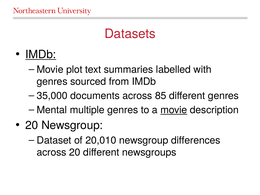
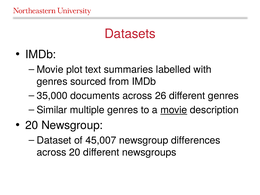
IMDb at (41, 55) underline: present -> none
85: 85 -> 26
Mental: Mental -> Similar
20,010: 20,010 -> 45,007
